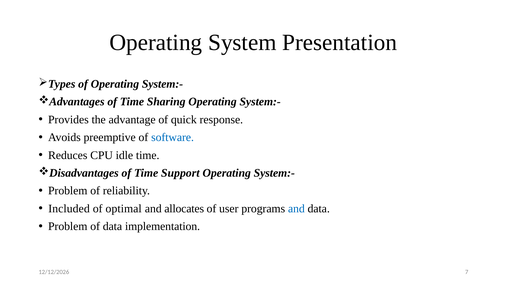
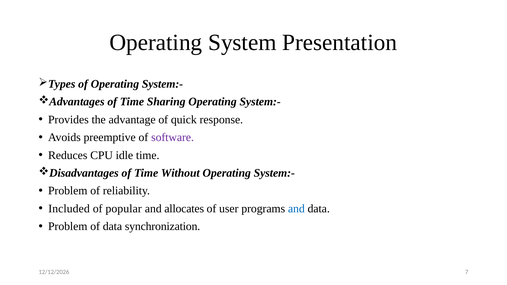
software colour: blue -> purple
Support: Support -> Without
optimal: optimal -> popular
implementation: implementation -> synchronization
